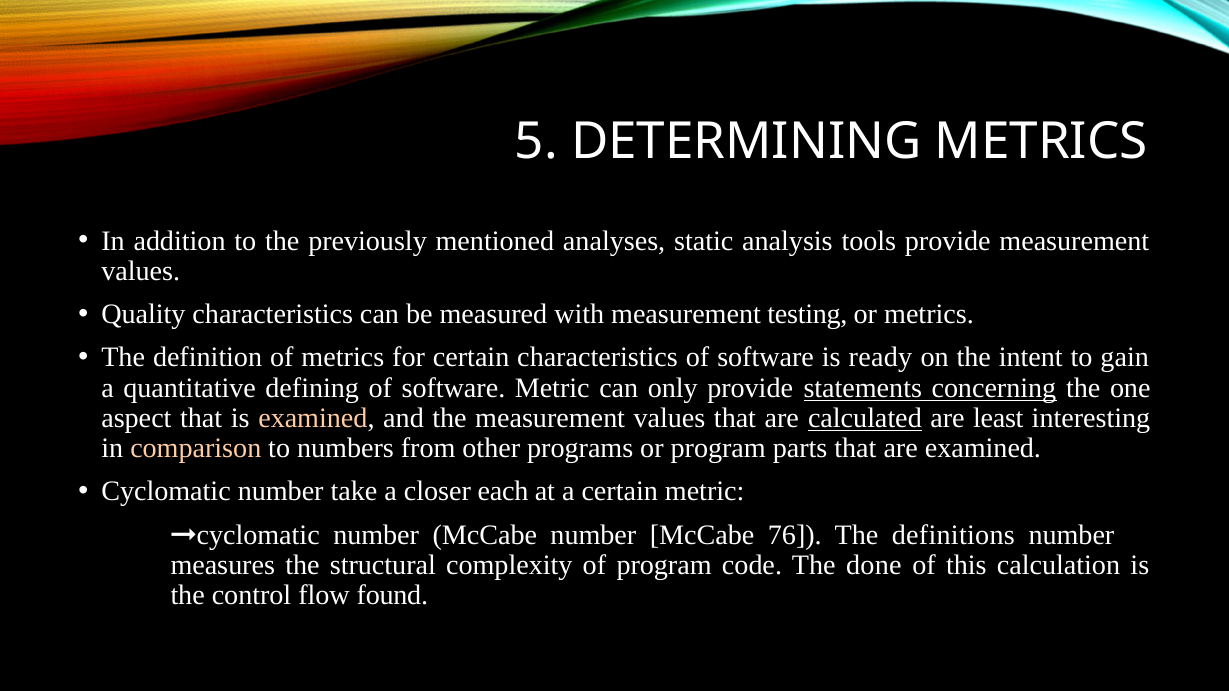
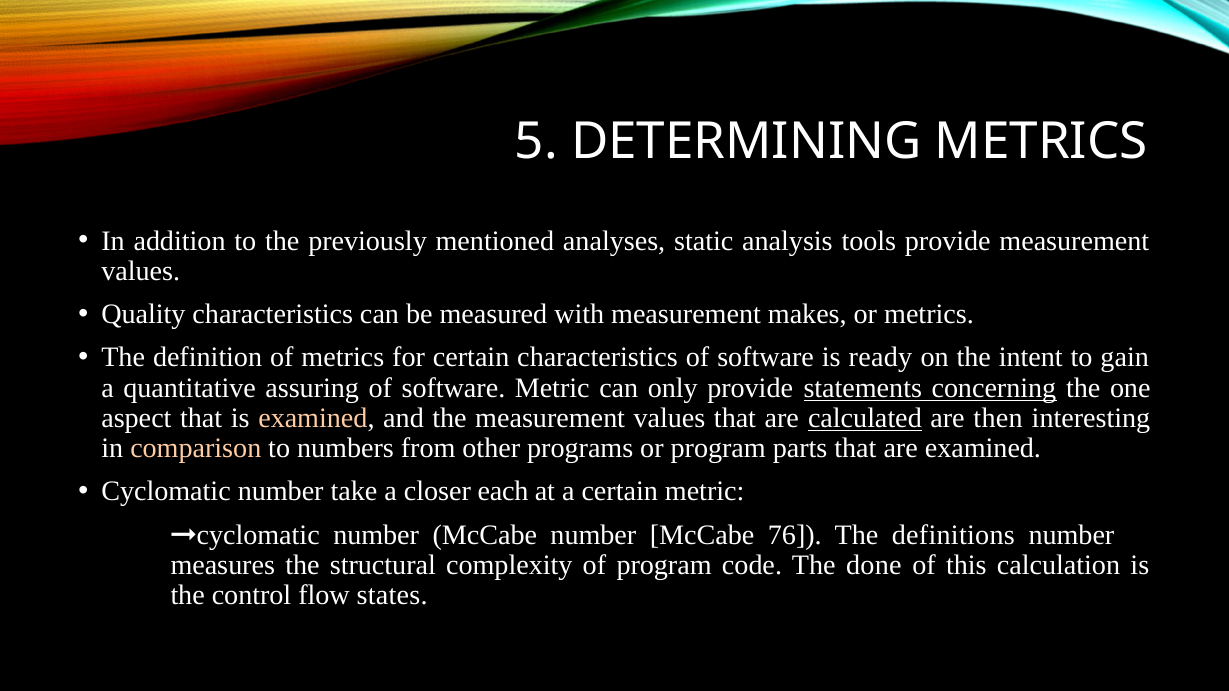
testing: testing -> makes
defining: defining -> assuring
least: least -> then
found: found -> states
